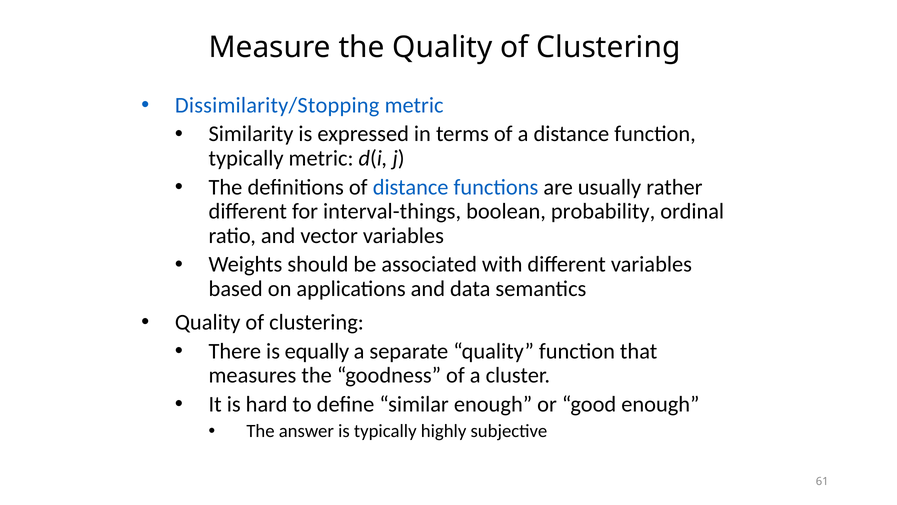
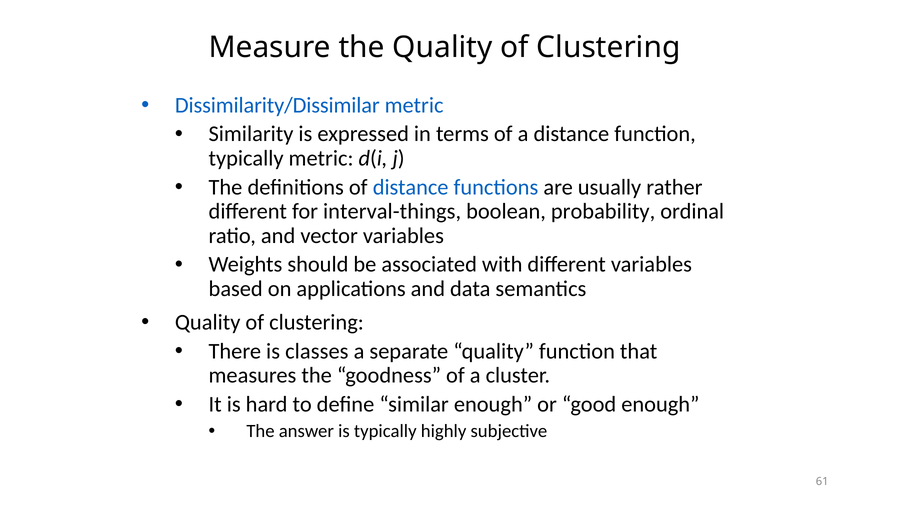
Dissimilarity/Stopping: Dissimilarity/Stopping -> Dissimilarity/Dissimilar
equally: equally -> classes
